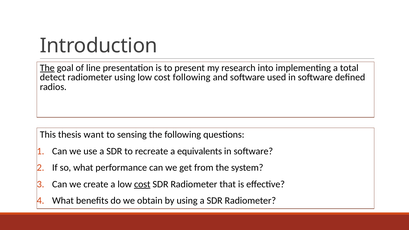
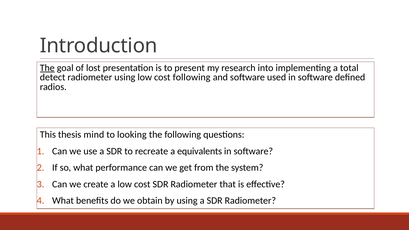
line: line -> lost
want: want -> mind
sensing: sensing -> looking
cost at (142, 184) underline: present -> none
